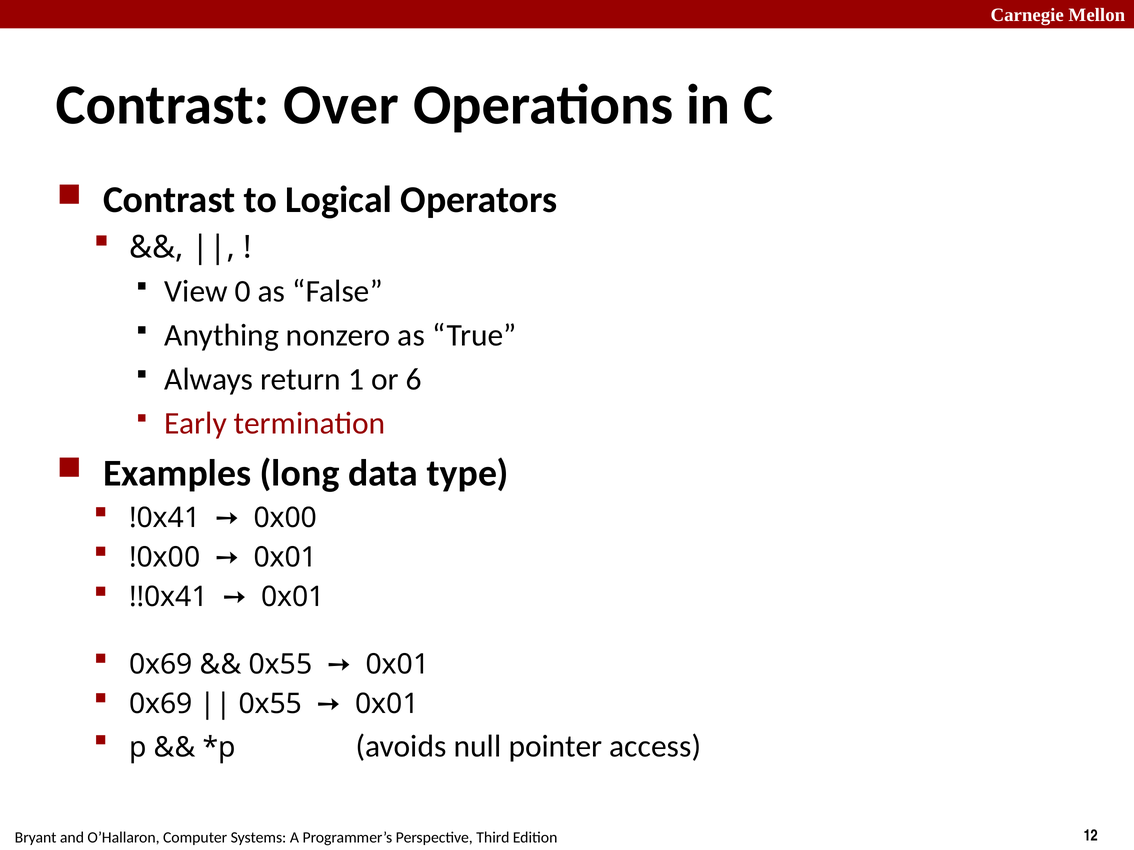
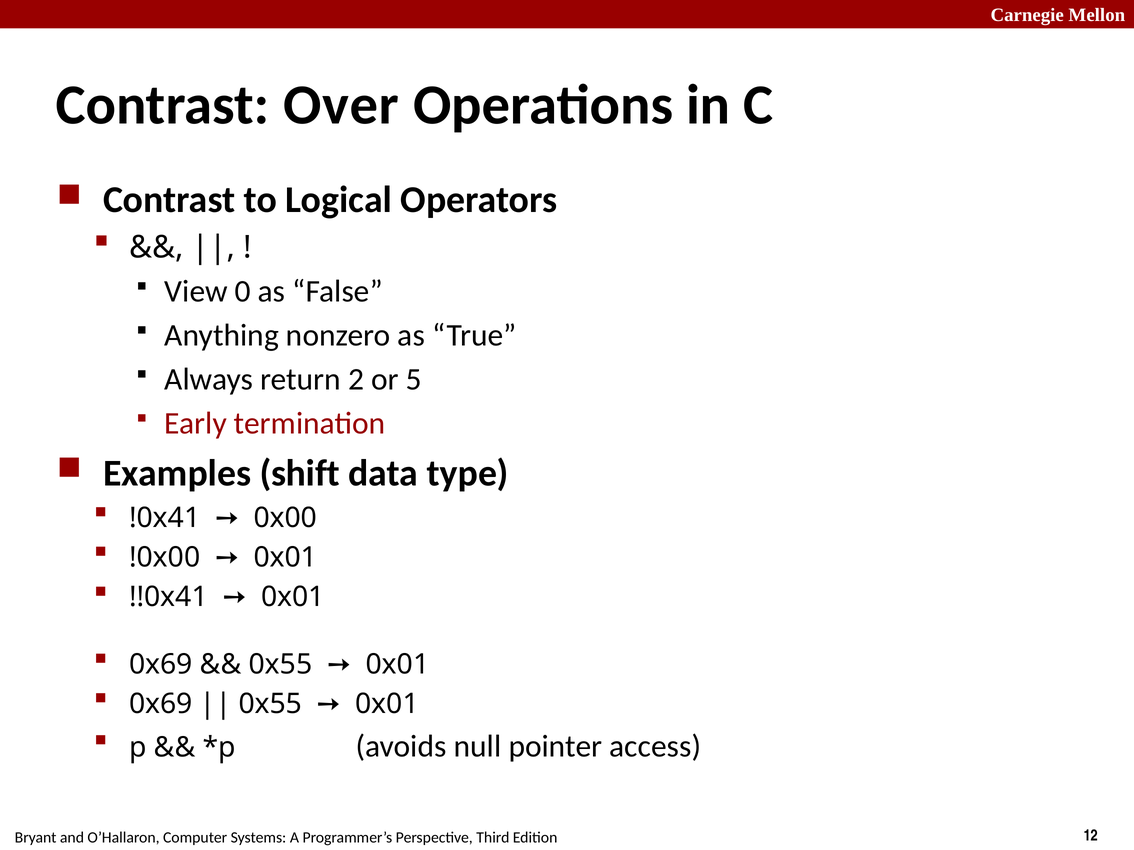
1: 1 -> 2
6: 6 -> 5
long: long -> shift
